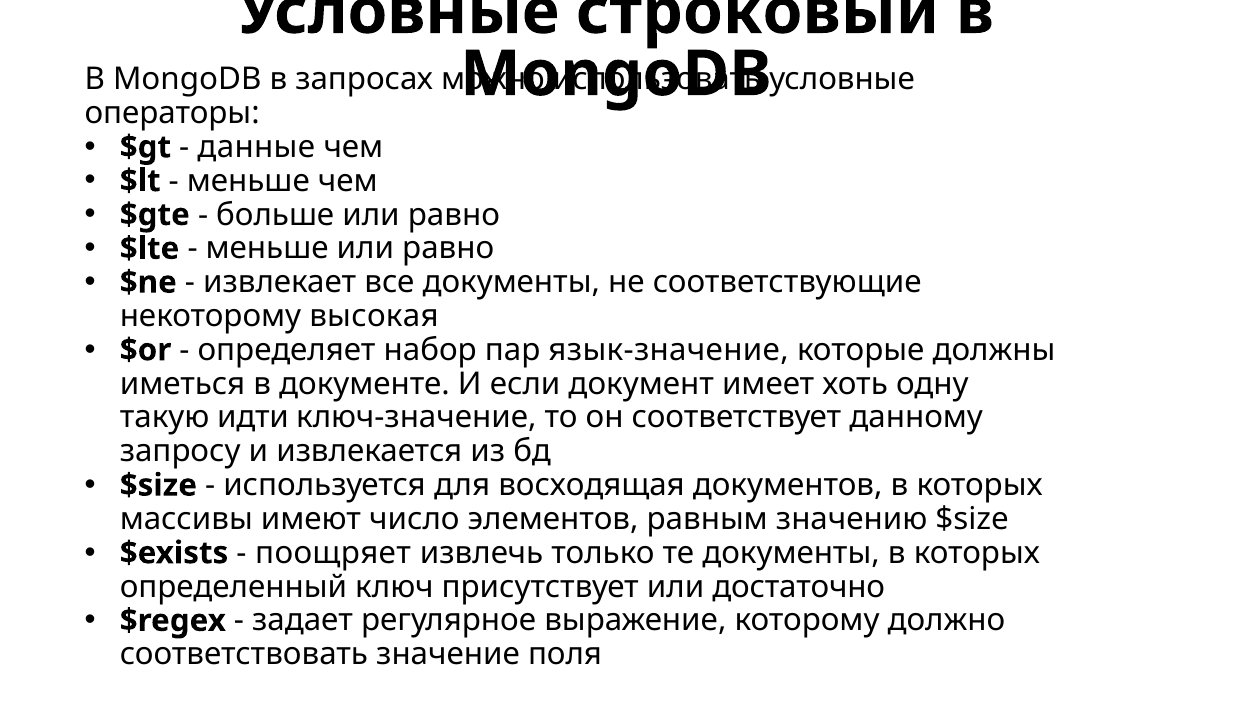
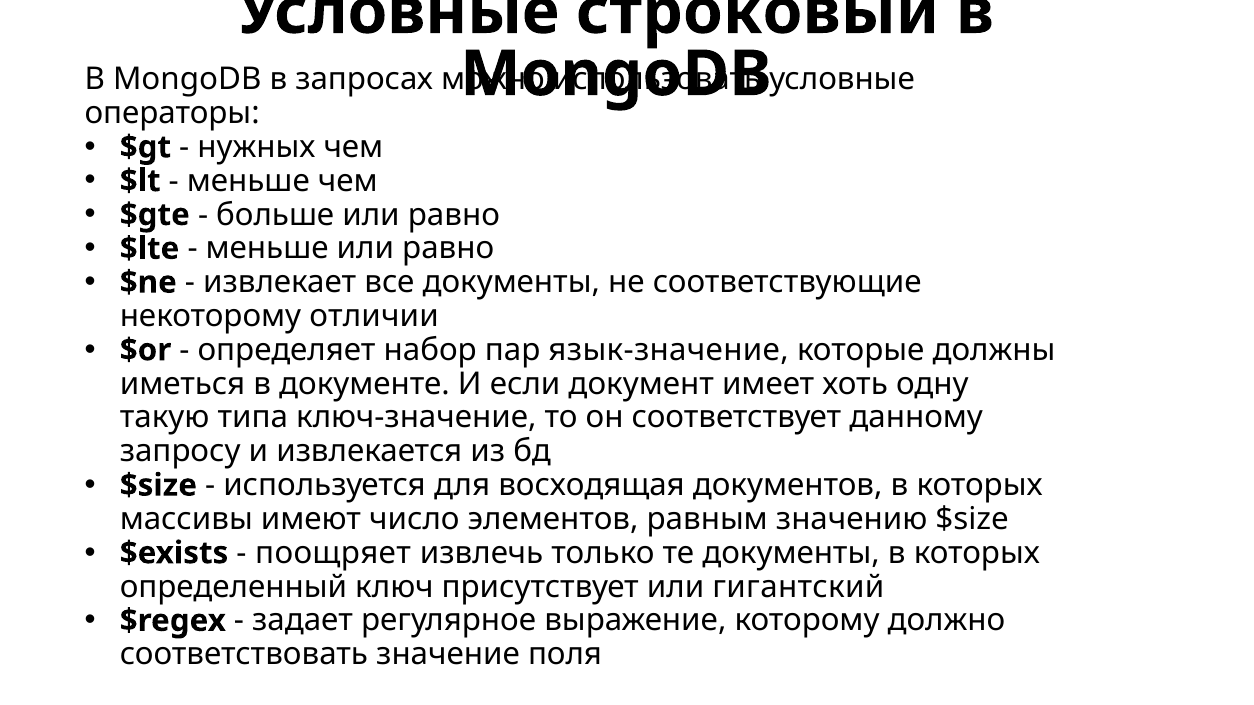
данные: данные -> нужных
высокая: высокая -> отличии
идти: идти -> типа
достаточно: достаточно -> гигантский
